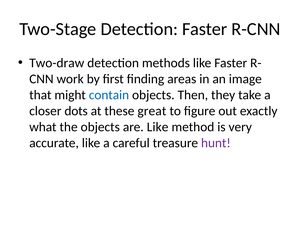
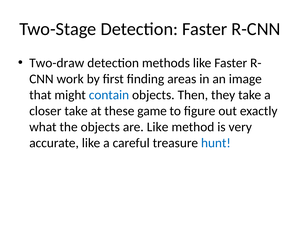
closer dots: dots -> take
great: great -> game
hunt colour: purple -> blue
